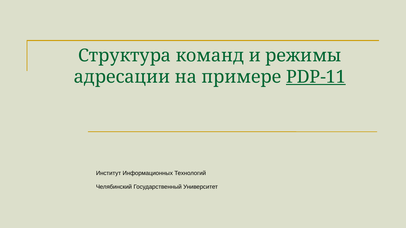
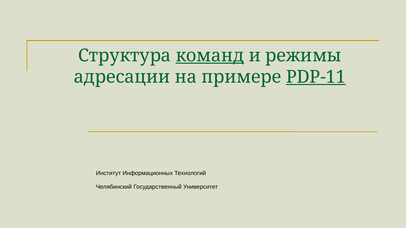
команд underline: none -> present
